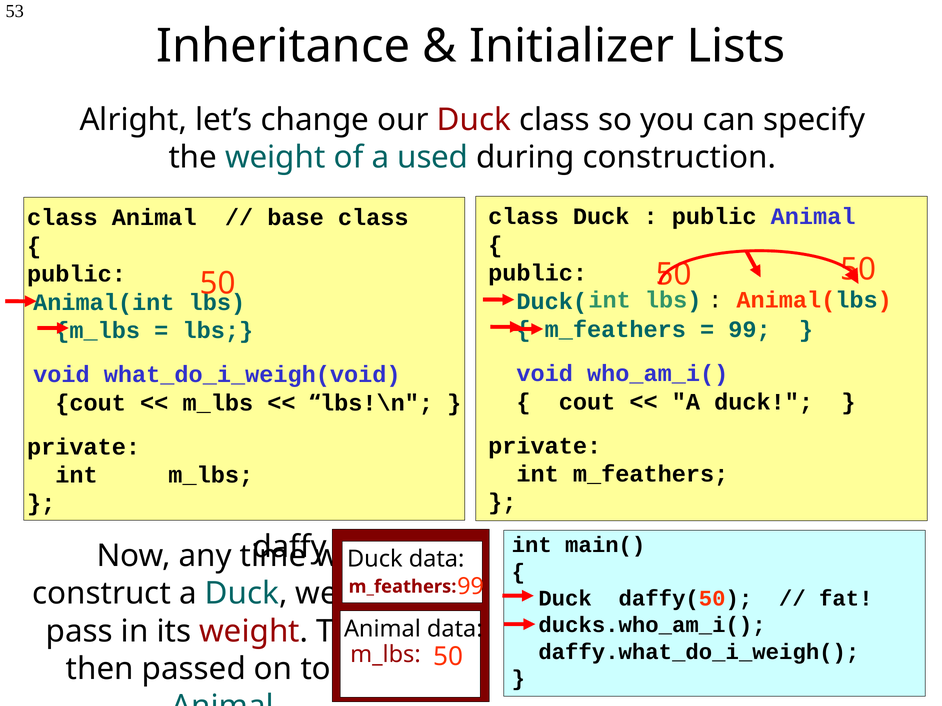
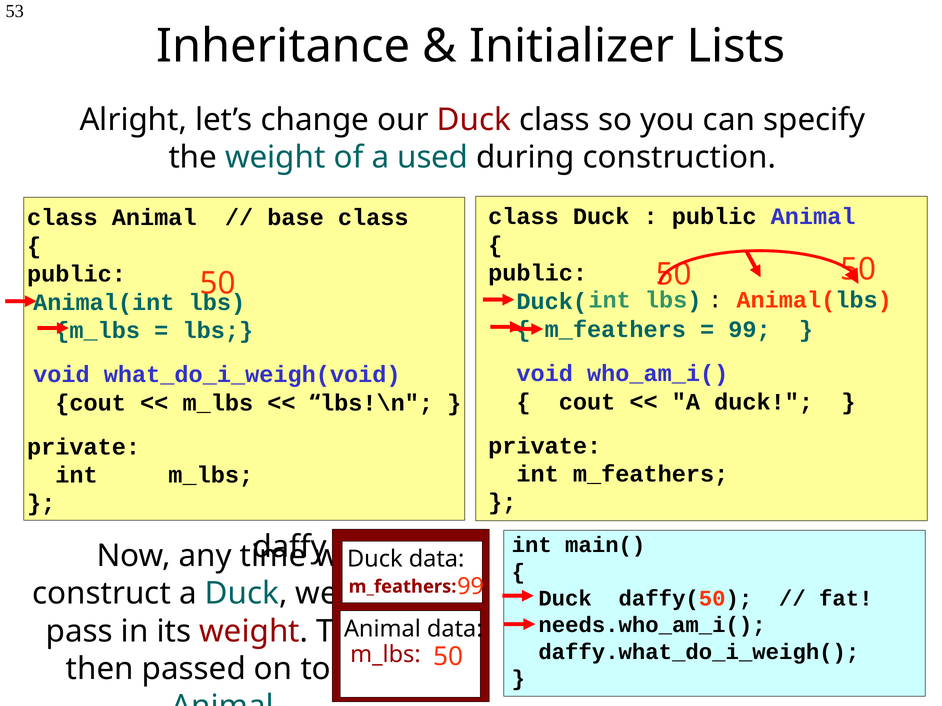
ducks.who_am_i(: ducks.who_am_i( -> needs.who_am_i(
